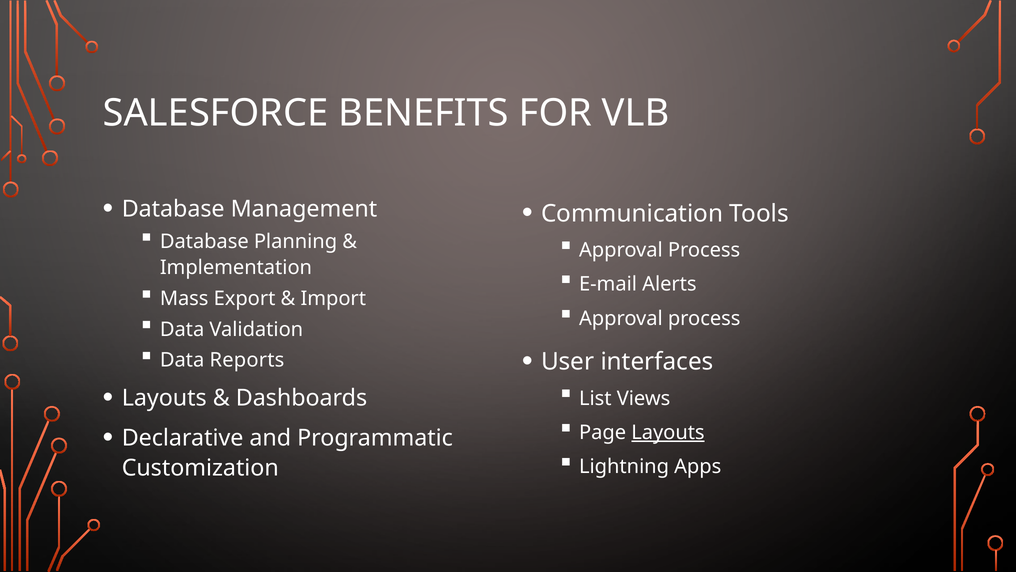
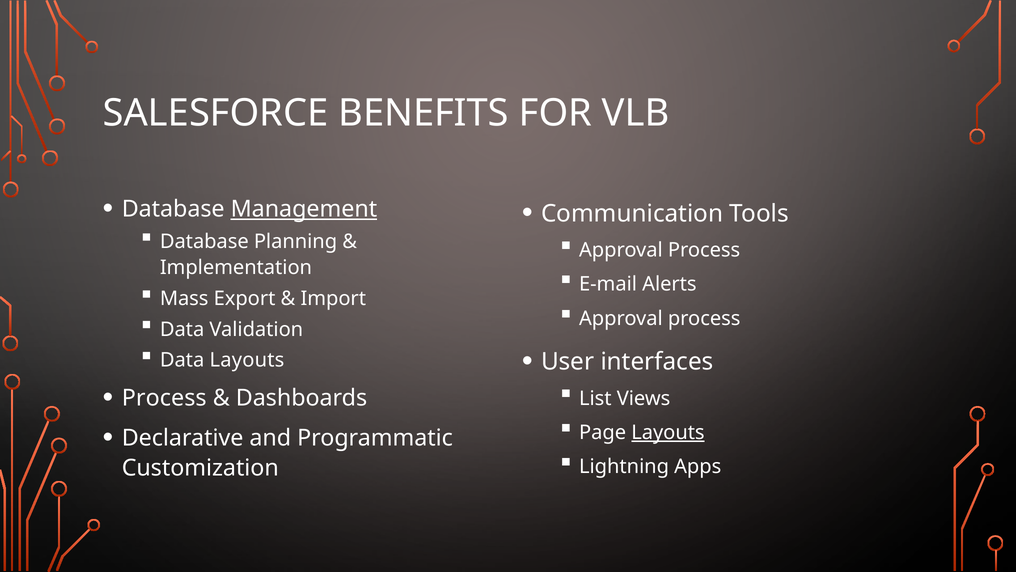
Management underline: none -> present
Data Reports: Reports -> Layouts
Layouts at (164, 398): Layouts -> Process
